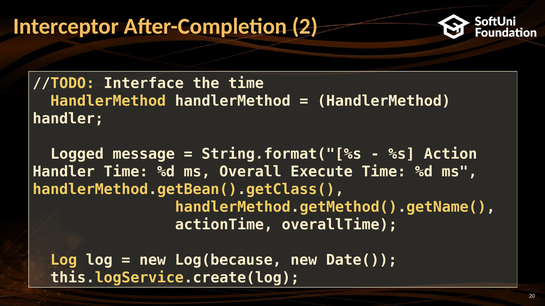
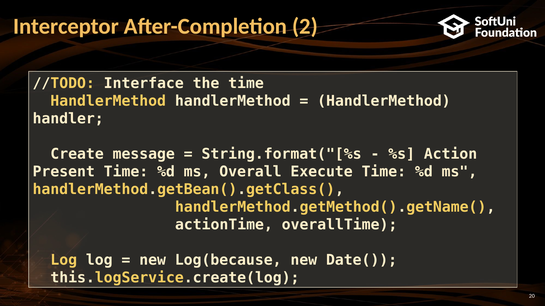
Logged: Logged -> Create
Handler at (64, 172): Handler -> Present
